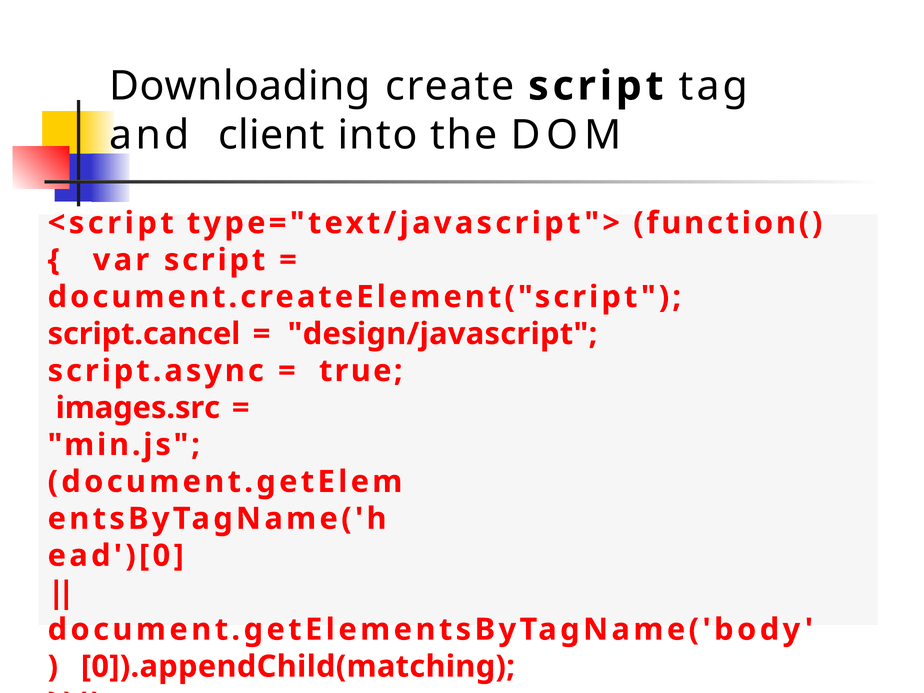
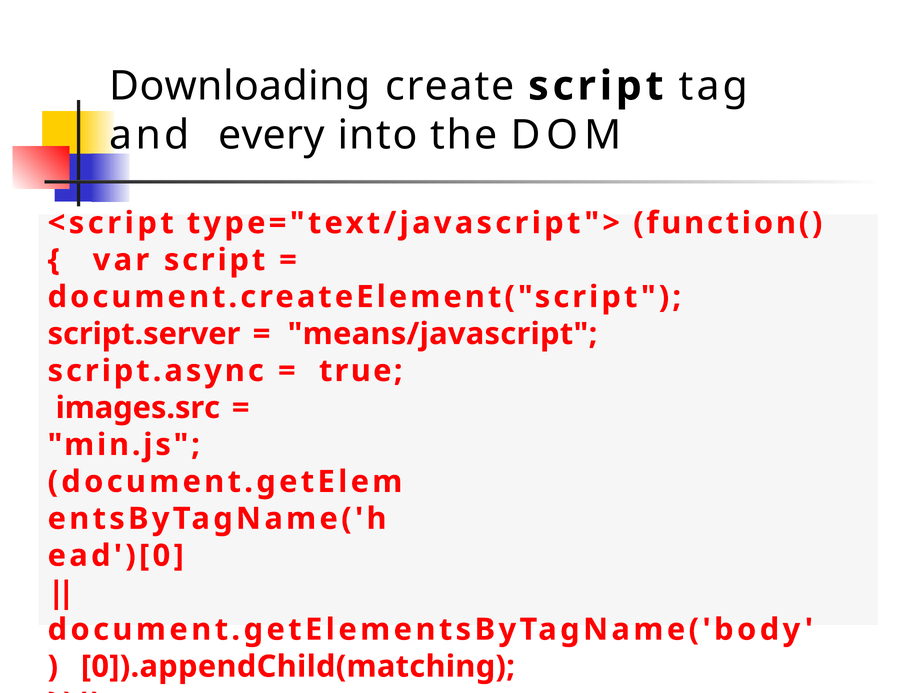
client: client -> every
script.cancel: script.cancel -> script.server
design/javascript: design/javascript -> means/javascript
